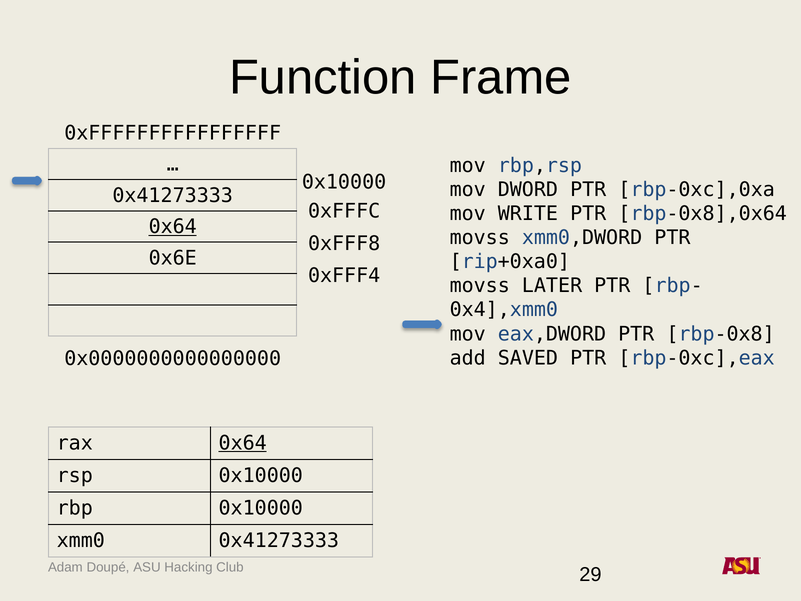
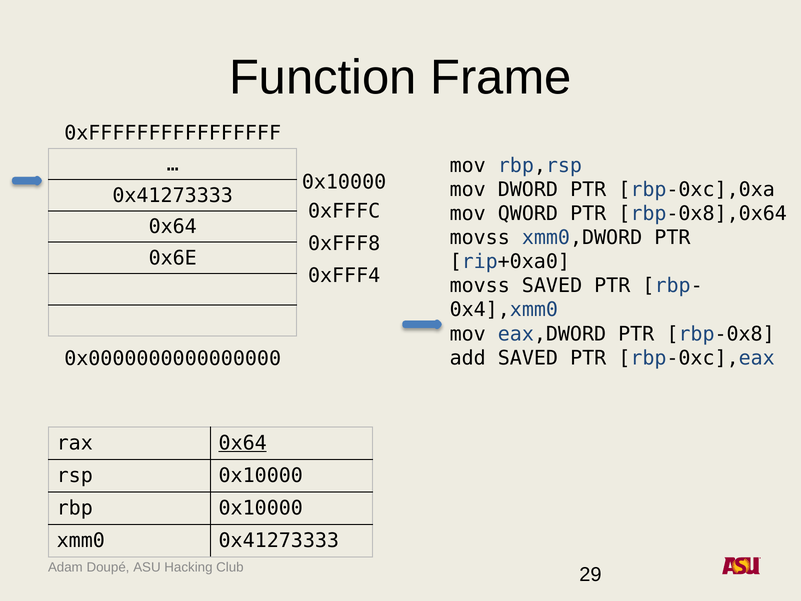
WRITE: WRITE -> QWORD
0x64 at (173, 227) underline: present -> none
movss LATER: LATER -> SAVED
